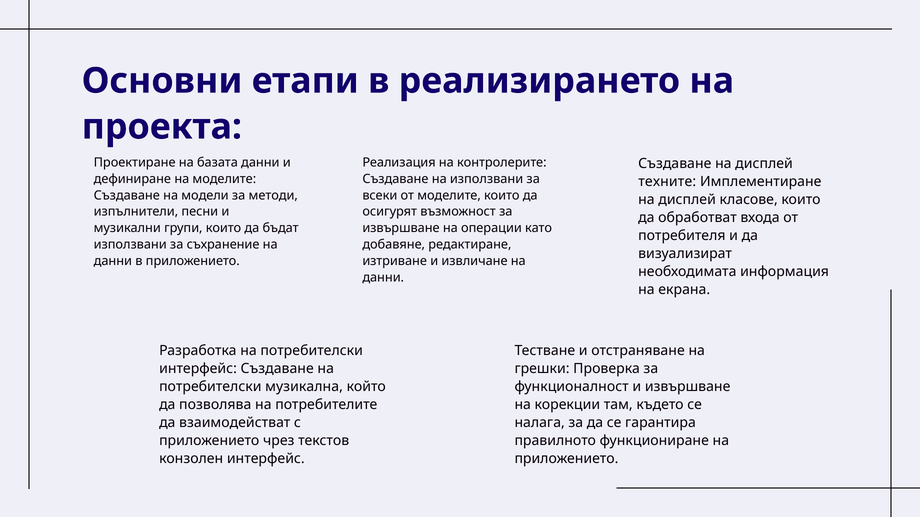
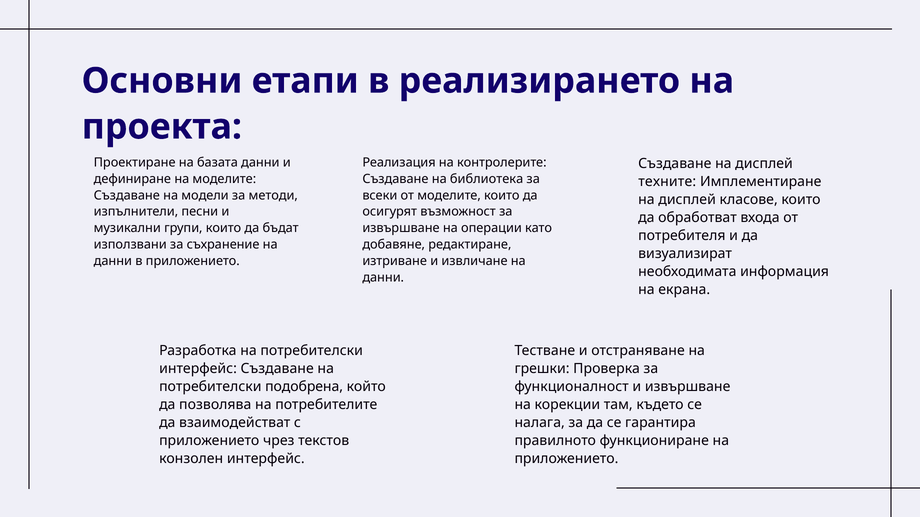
на използвани: използвани -> библиотека
музикална: музикална -> подобрена
